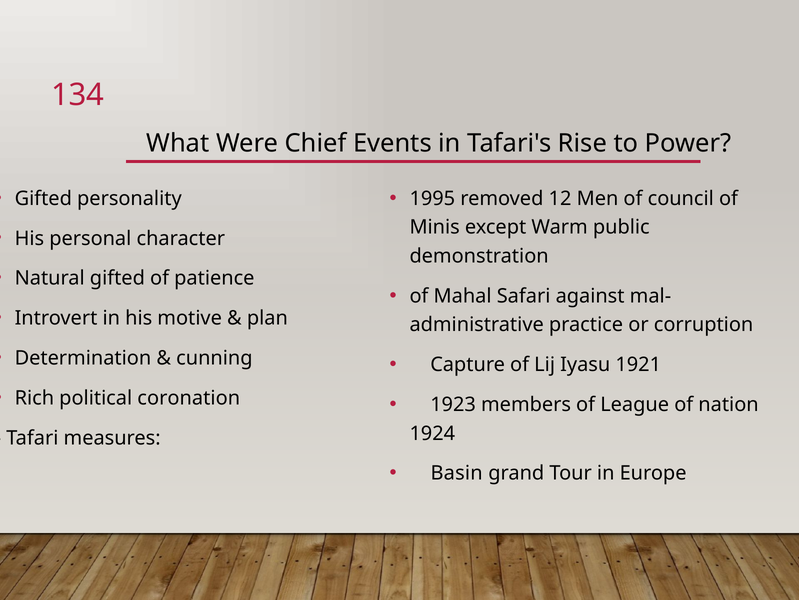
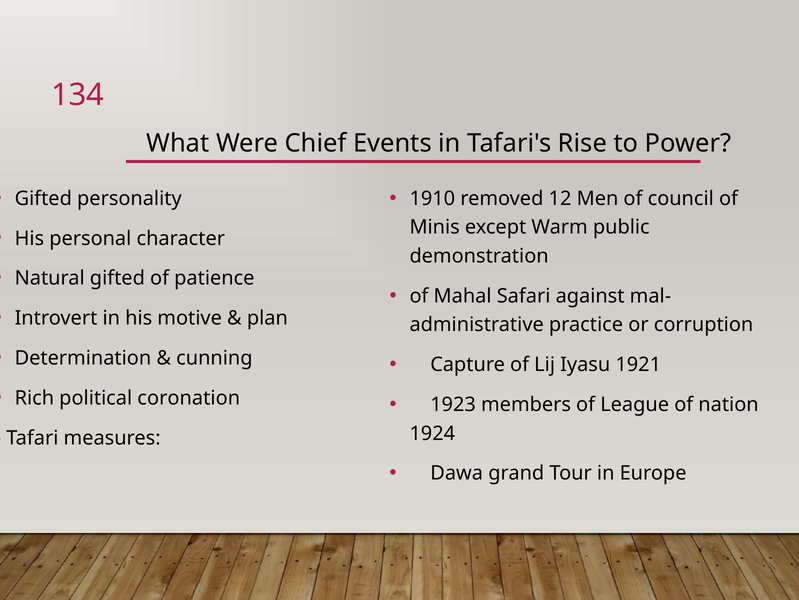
1995: 1995 -> 1910
Basin: Basin -> Dawa
